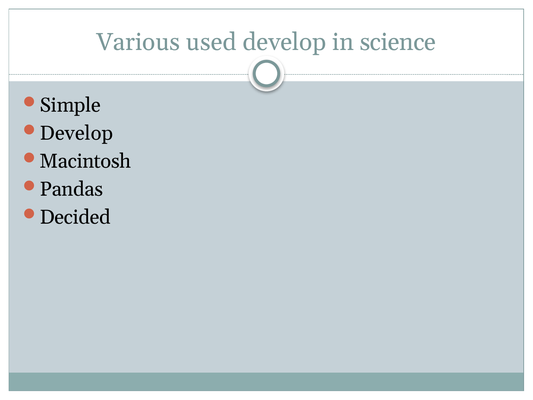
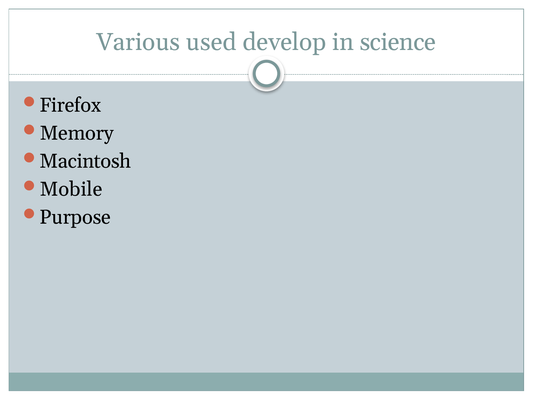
Simple: Simple -> Firefox
Develop at (77, 133): Develop -> Memory
Pandas: Pandas -> Mobile
Decided: Decided -> Purpose
